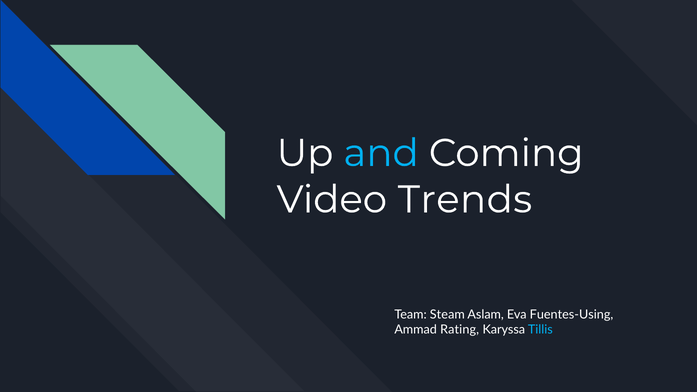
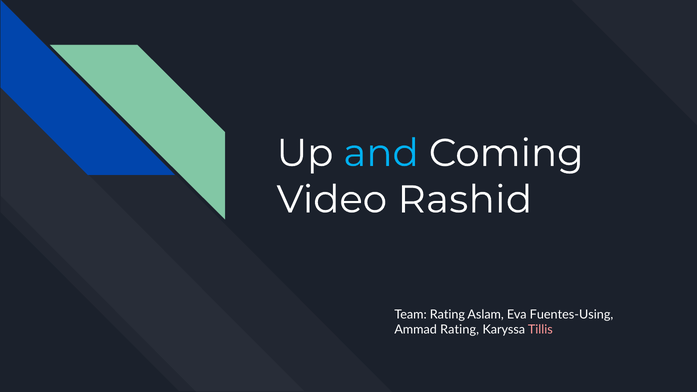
Trends: Trends -> Rashid
Team Steam: Steam -> Rating
Tillis colour: light blue -> pink
